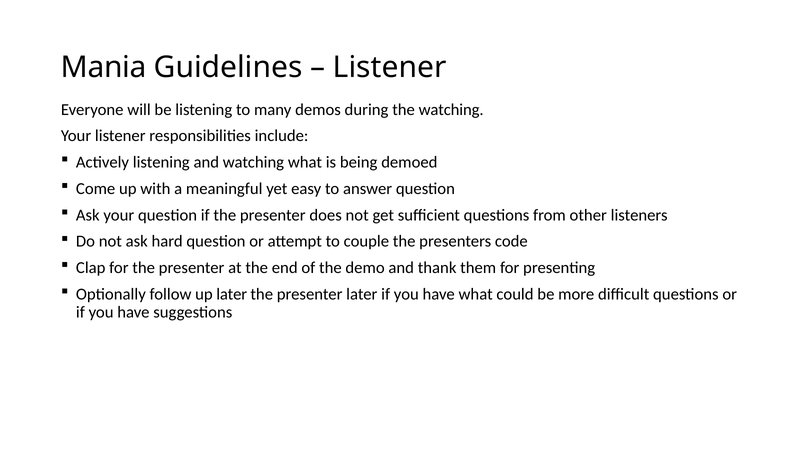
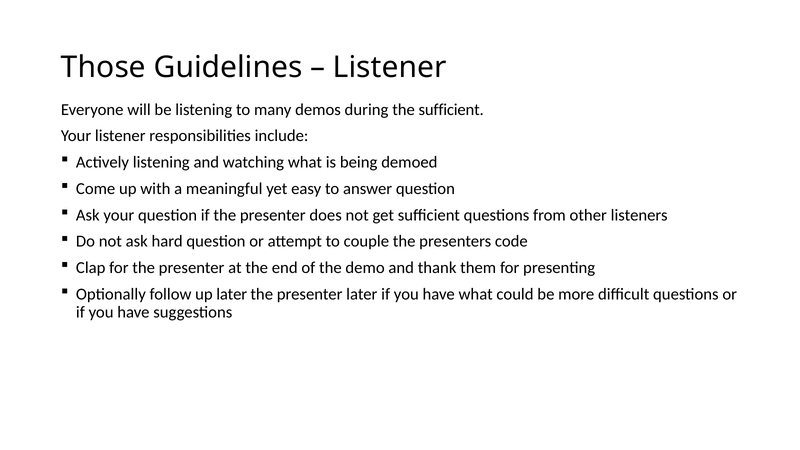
Mania: Mania -> Those
the watching: watching -> sufficient
